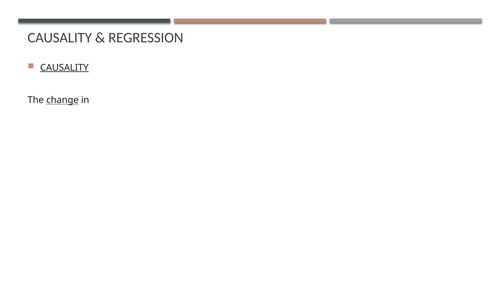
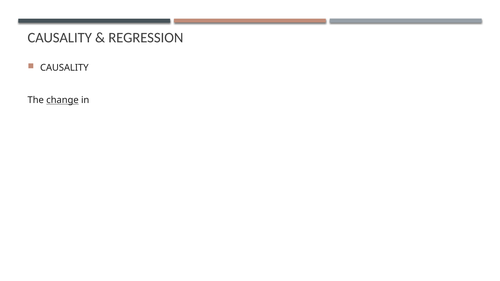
CAUSALITY at (64, 68) underline: present -> none
